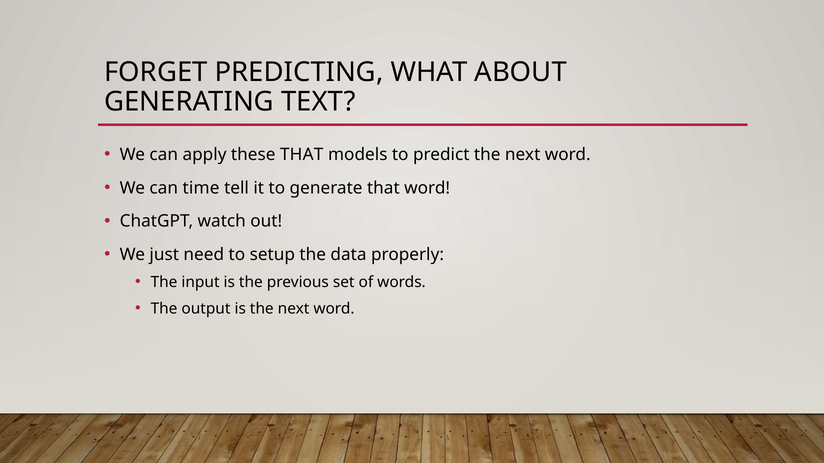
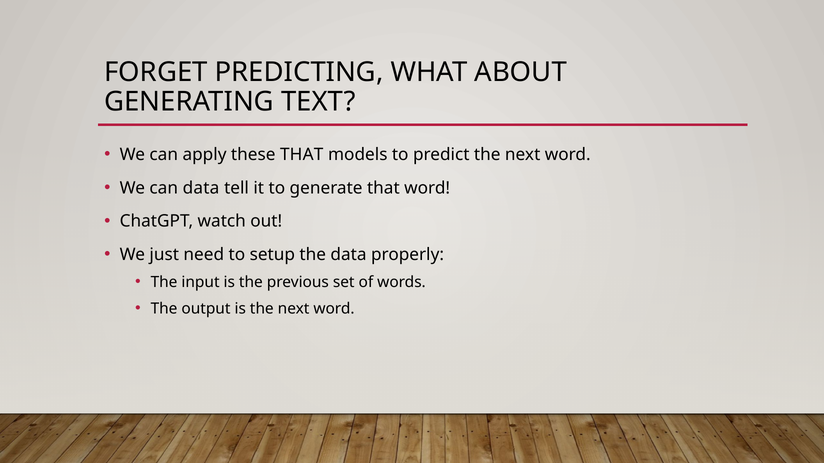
can time: time -> data
